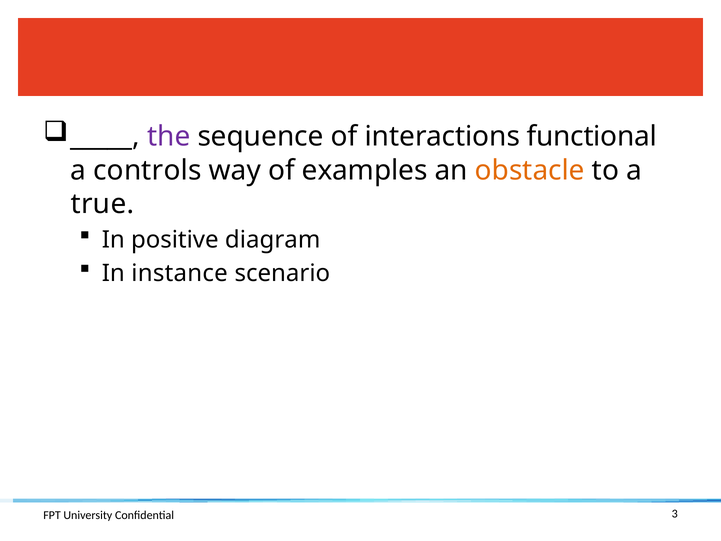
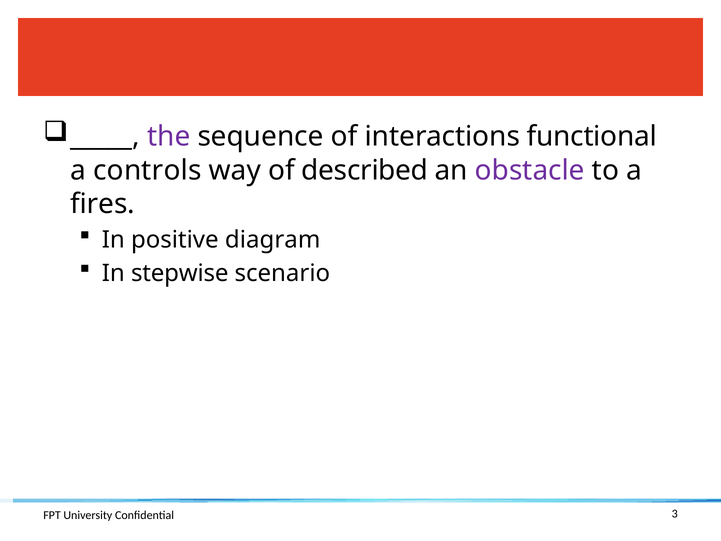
examples: examples -> described
obstacle colour: orange -> purple
true: true -> fires
instance: instance -> stepwise
